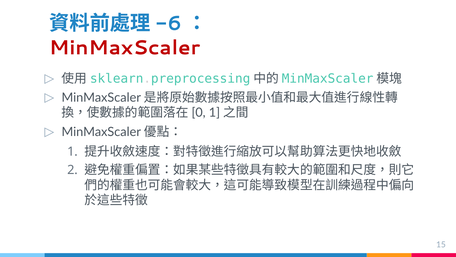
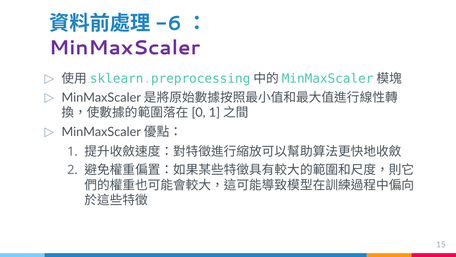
MinMaxScaler colour: red -> purple
